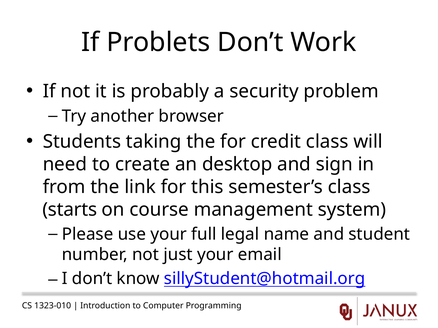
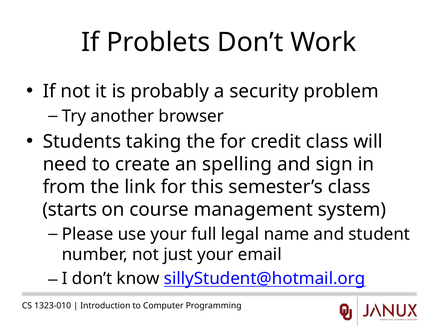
desktop: desktop -> spelling
